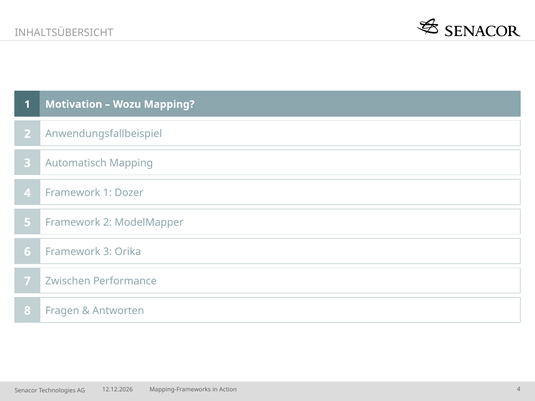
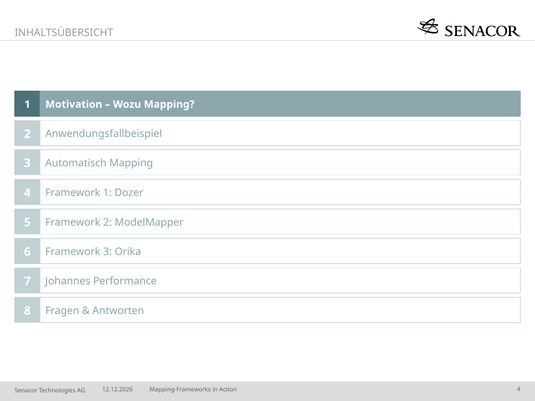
Zwischen: Zwischen -> Johannes
